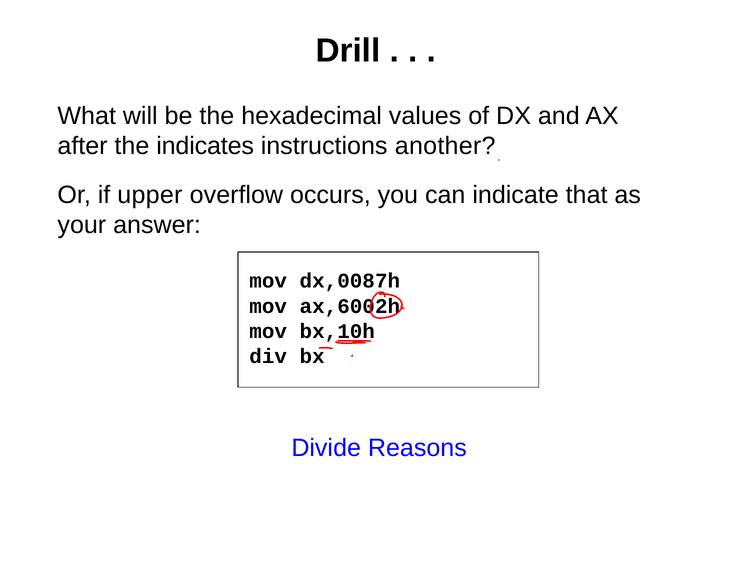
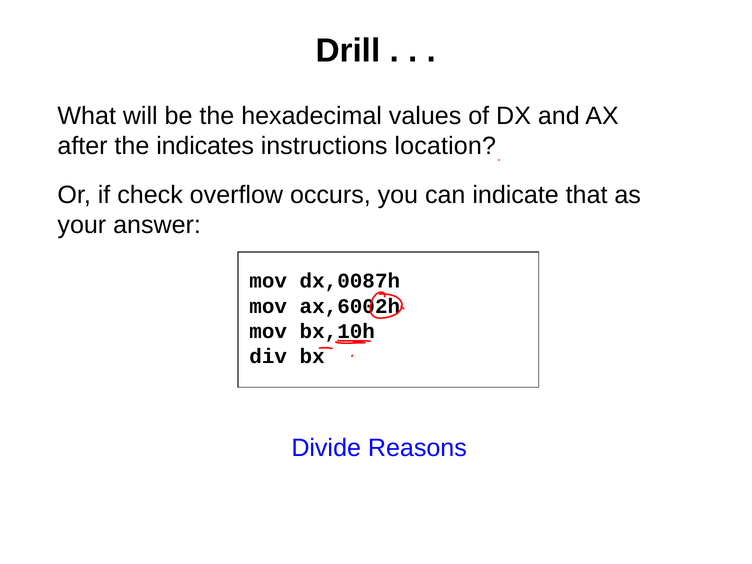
another: another -> location
upper: upper -> check
